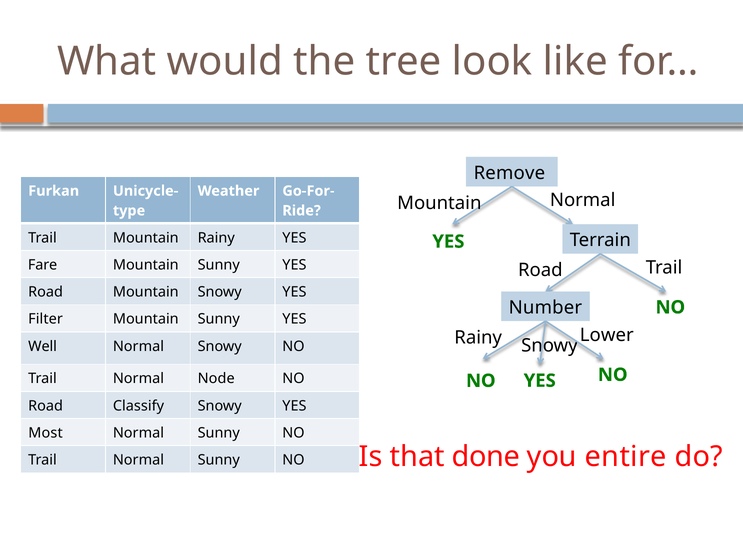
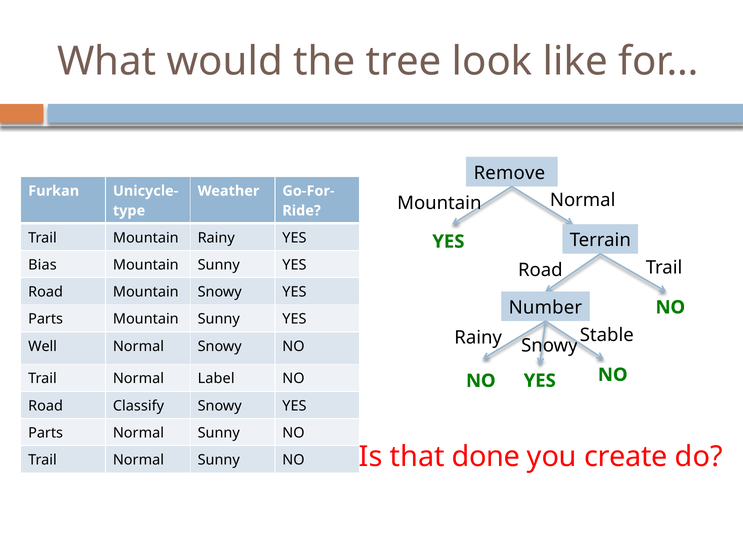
Fare: Fare -> Bias
Filter at (46, 319): Filter -> Parts
Lower: Lower -> Stable
Node: Node -> Label
Most at (46, 433): Most -> Parts
entire: entire -> create
